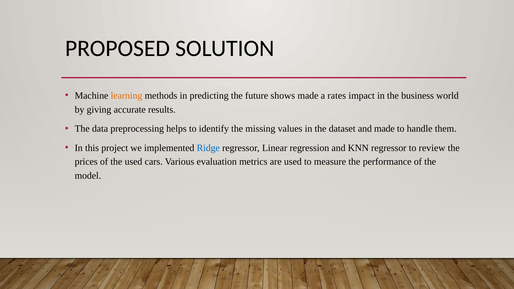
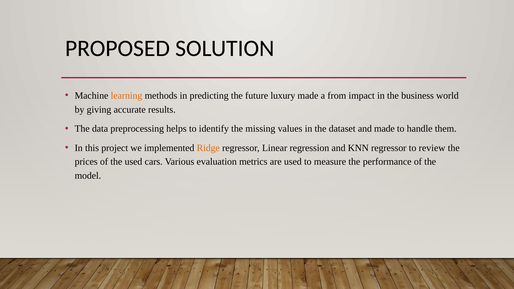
shows: shows -> luxury
rates: rates -> from
Ridge colour: blue -> orange
